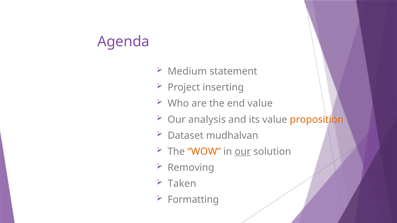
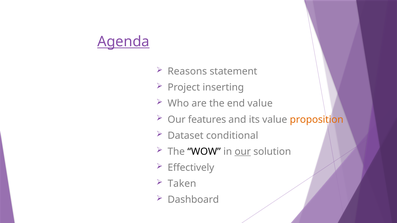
Agenda underline: none -> present
Medium: Medium -> Reasons
analysis: analysis -> features
mudhalvan: mudhalvan -> conditional
WOW colour: orange -> black
Removing: Removing -> Effectively
Formatting: Formatting -> Dashboard
